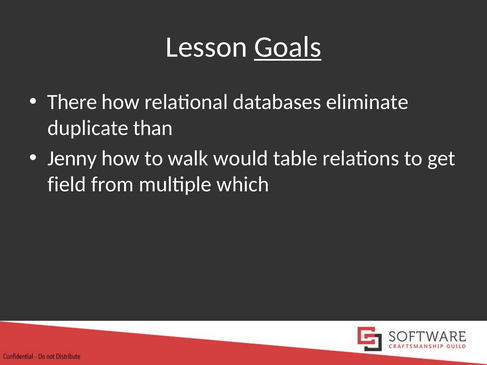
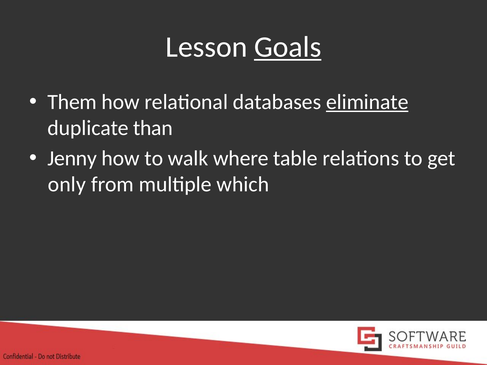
There: There -> Them
eliminate underline: none -> present
would: would -> where
field: field -> only
